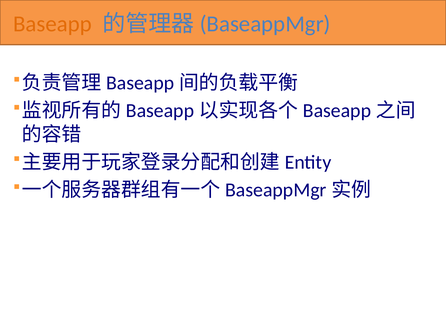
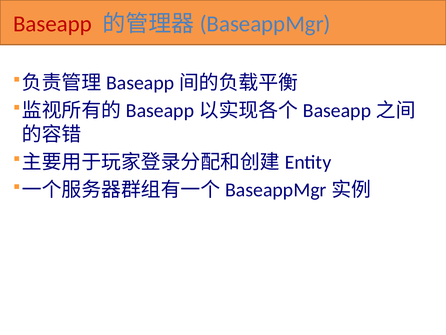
Baseapp colour: orange -> red
